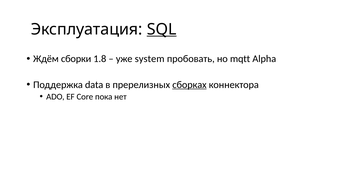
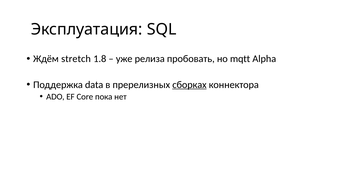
SQL underline: present -> none
сборки: сборки -> stretch
system: system -> релиза
